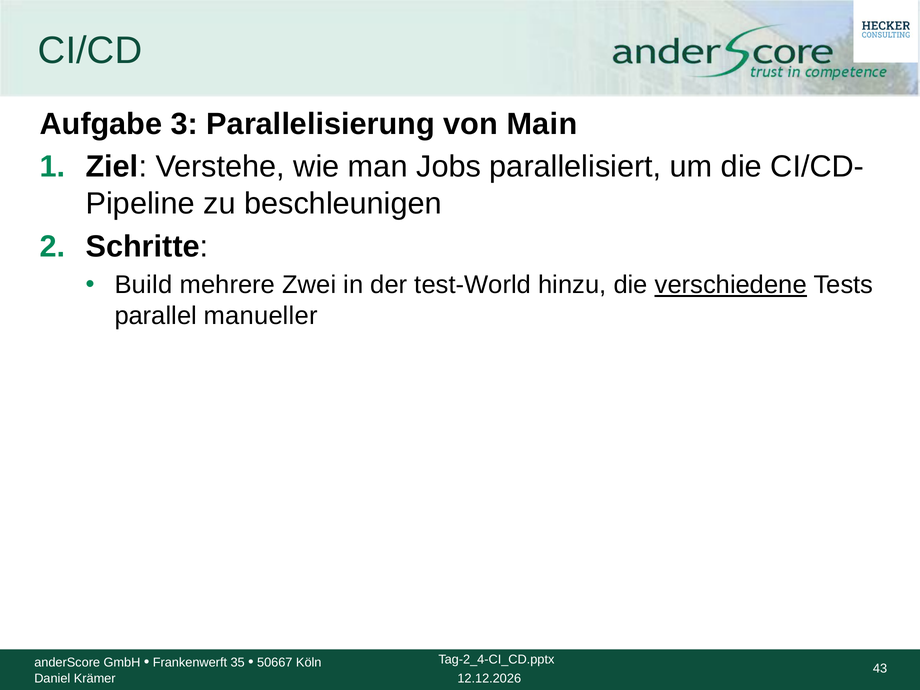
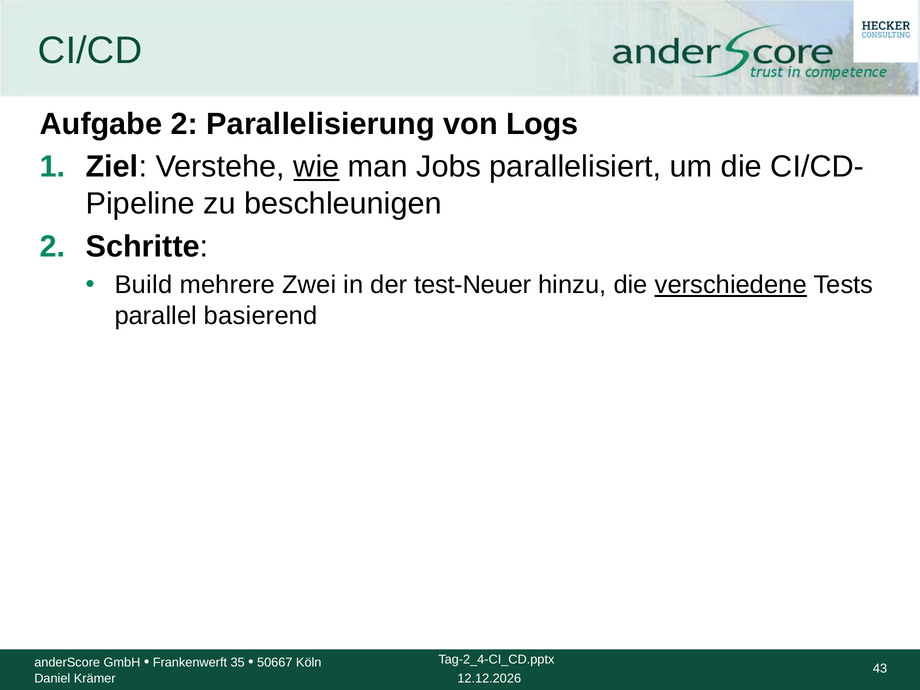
Aufgabe 3: 3 -> 2
Main: Main -> Logs
wie underline: none -> present
test-World: test-World -> test-Neuer
manueller: manueller -> basierend
